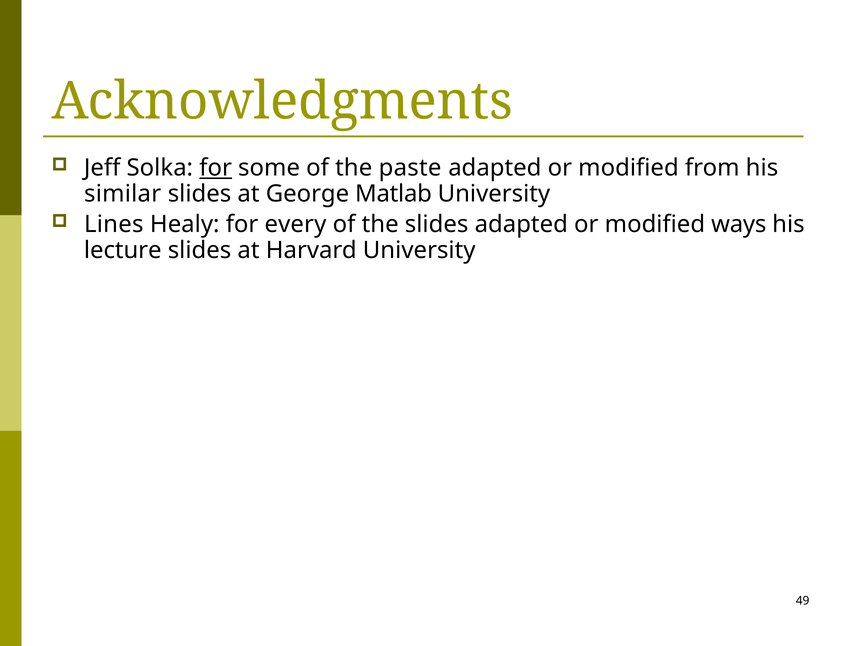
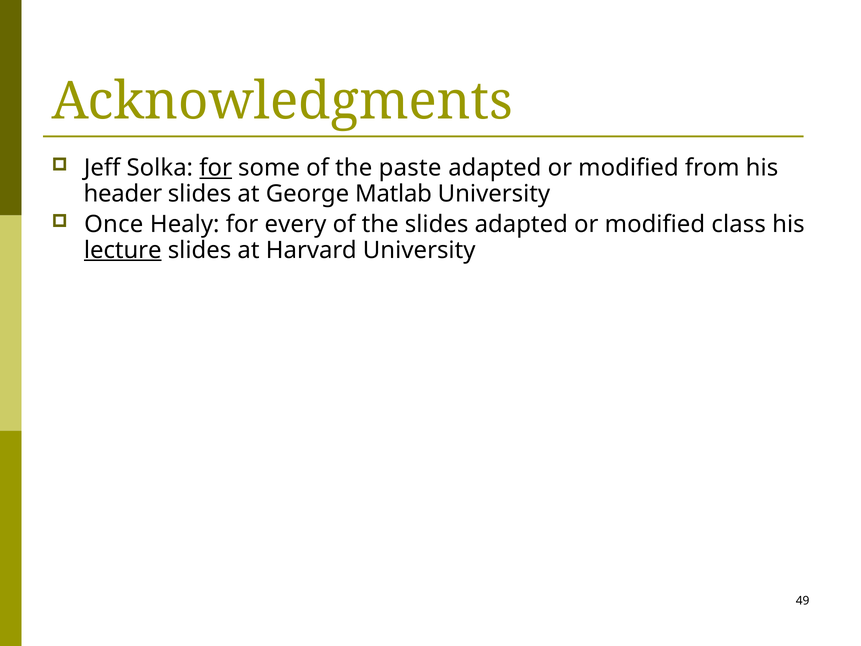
similar: similar -> header
Lines: Lines -> Once
ways: ways -> class
lecture underline: none -> present
